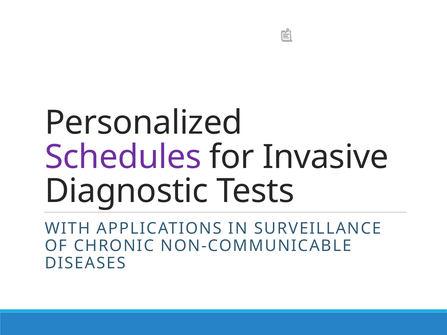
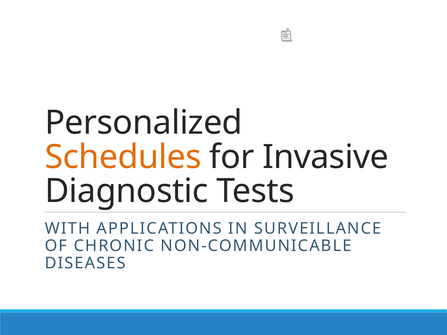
Schedules colour: purple -> orange
